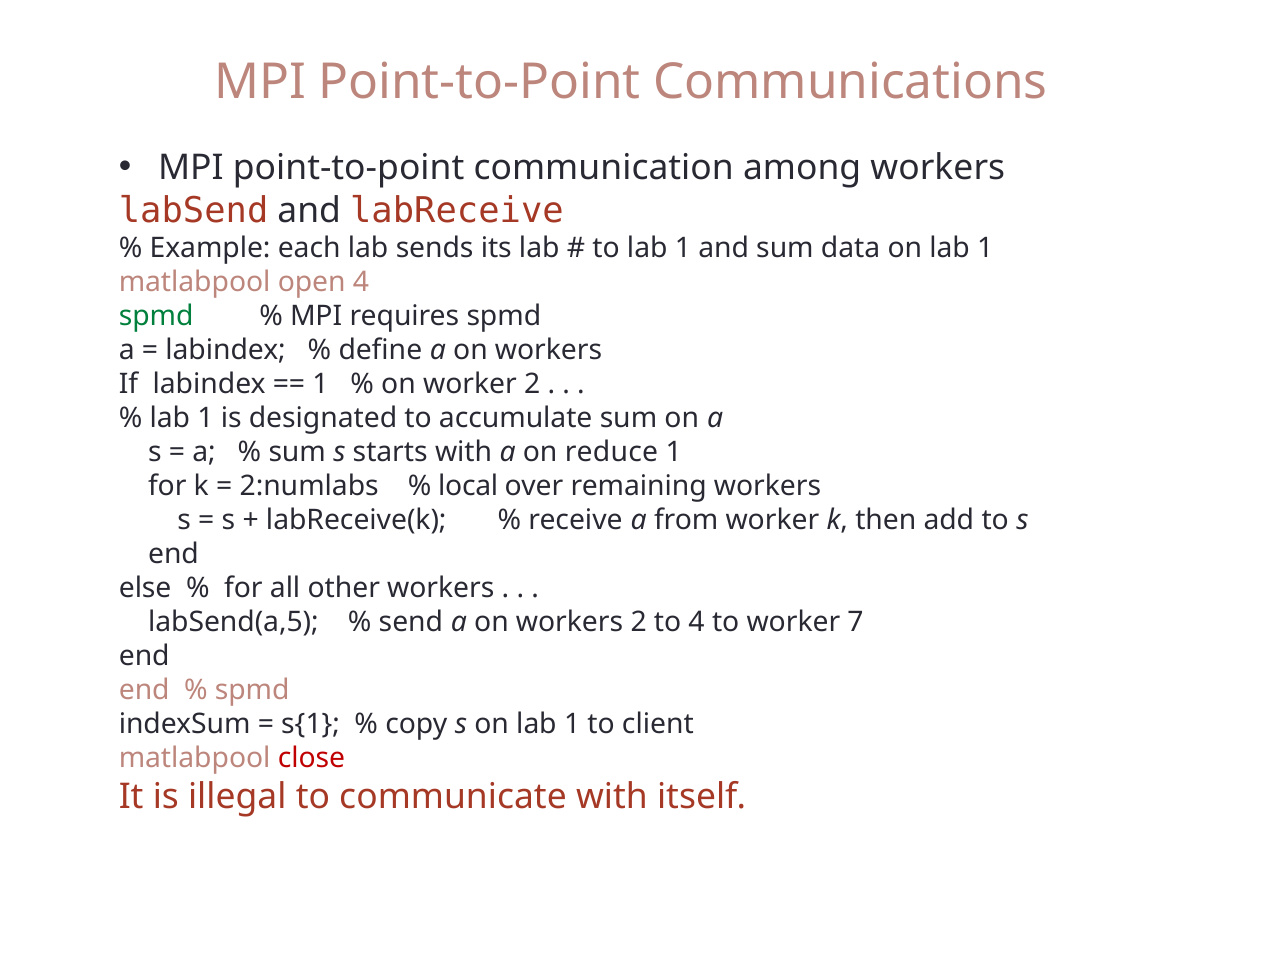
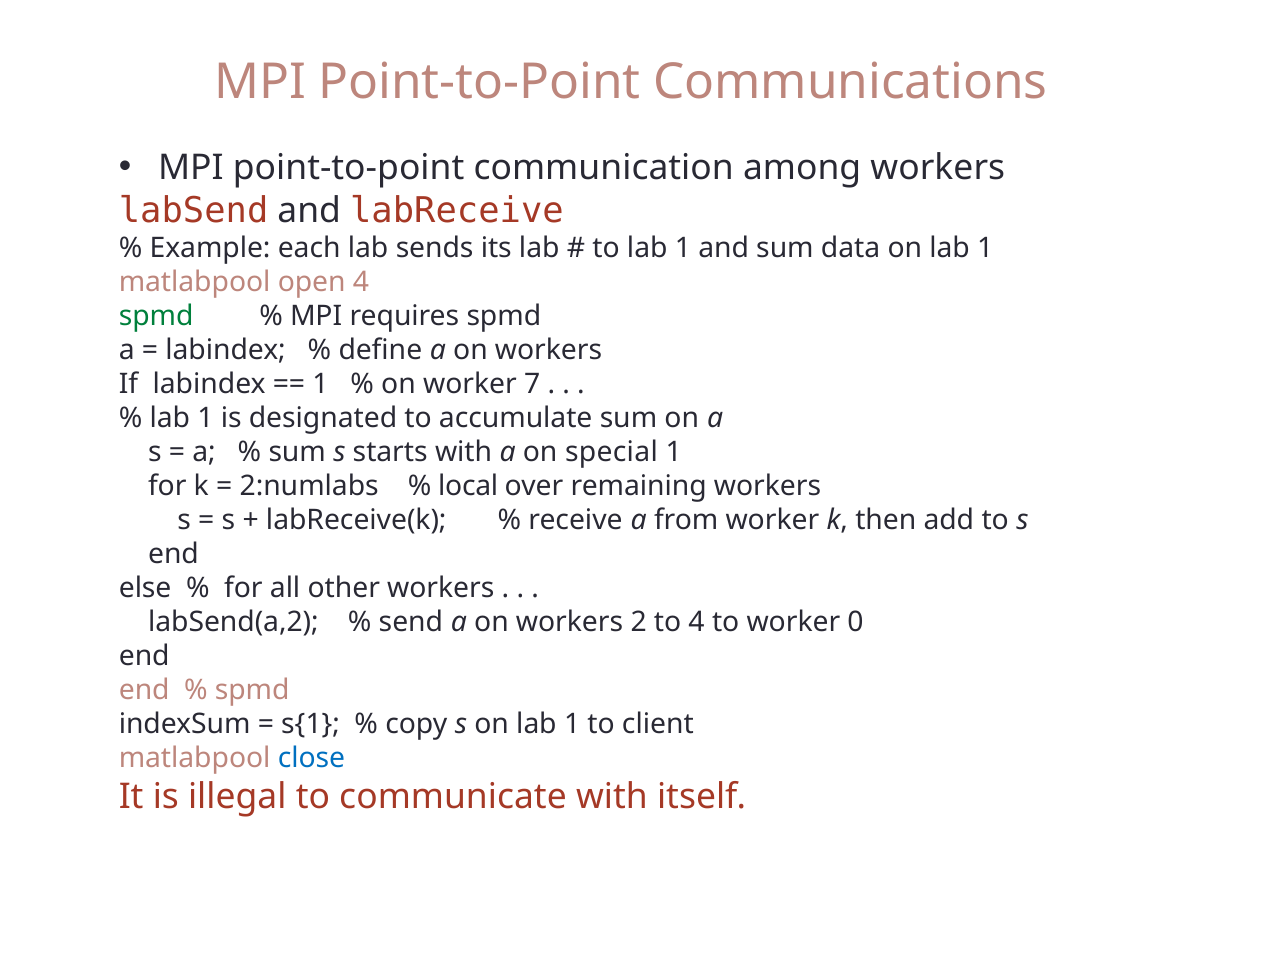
worker 2: 2 -> 7
reduce: reduce -> special
labSend(a,5: labSend(a,5 -> labSend(a,2
7: 7 -> 0
close colour: red -> blue
